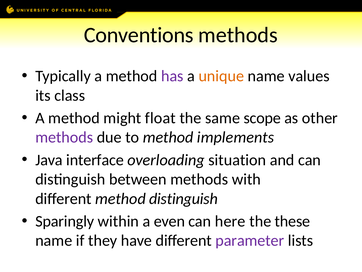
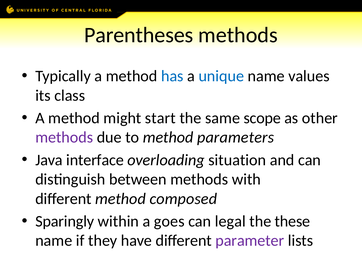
Conventions: Conventions -> Parentheses
has colour: purple -> blue
unique colour: orange -> blue
float: float -> start
implements: implements -> parameters
method distinguish: distinguish -> composed
even: even -> goes
here: here -> legal
